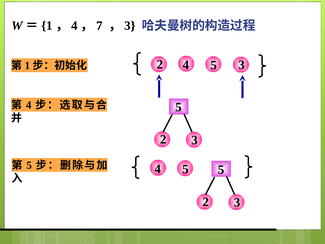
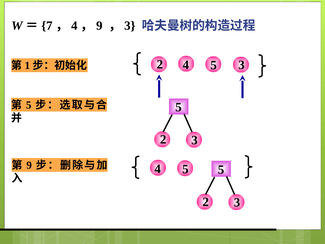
1: 1 -> 7
7 at (99, 26): 7 -> 9
4 at (29, 105): 4 -> 5
5 at (29, 165): 5 -> 9
